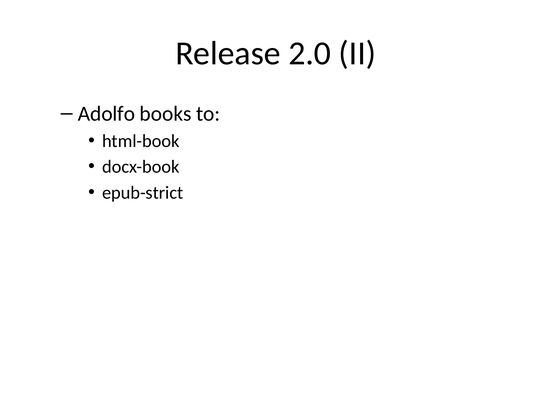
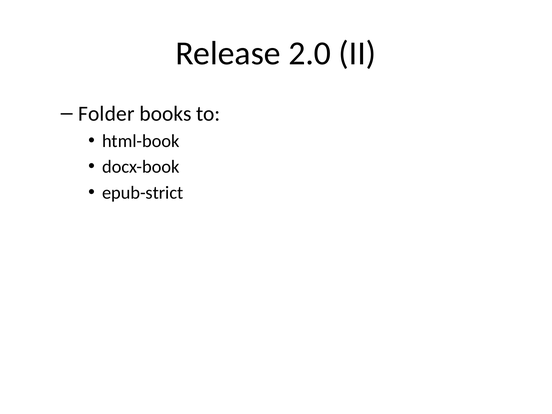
Adolfo: Adolfo -> Folder
